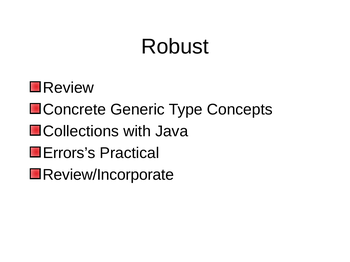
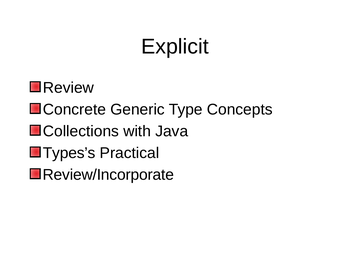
Robust: Robust -> Explicit
Errors’s: Errors’s -> Types’s
